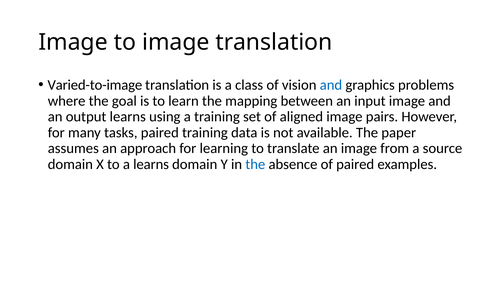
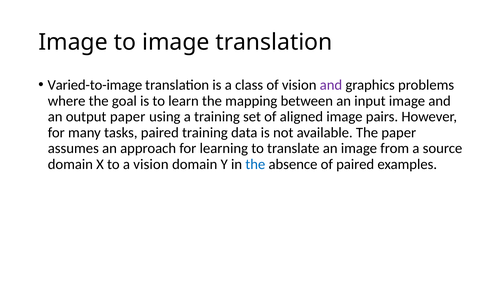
and at (331, 85) colour: blue -> purple
output learns: learns -> paper
a learns: learns -> vision
